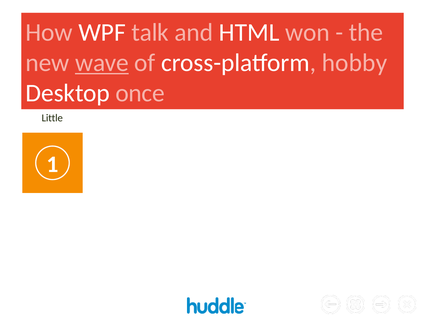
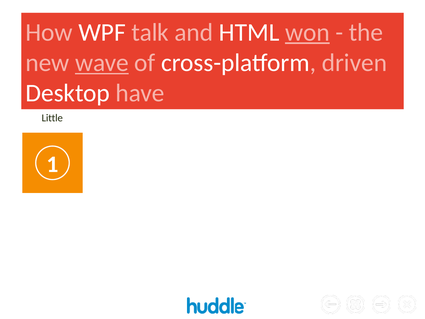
won underline: none -> present
hobby: hobby -> driven
once: once -> have
